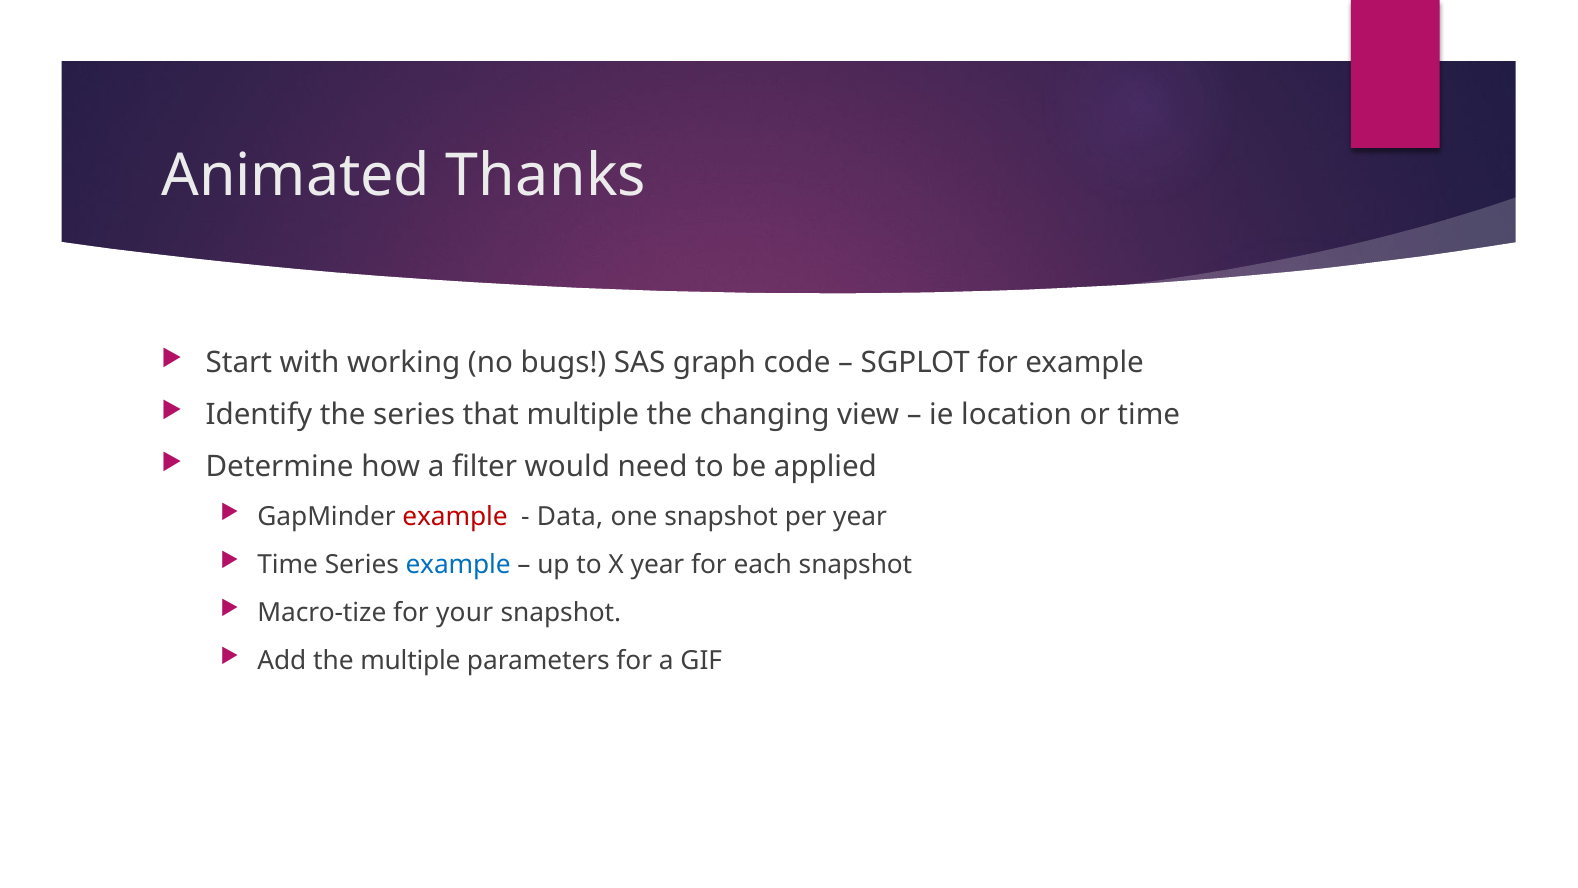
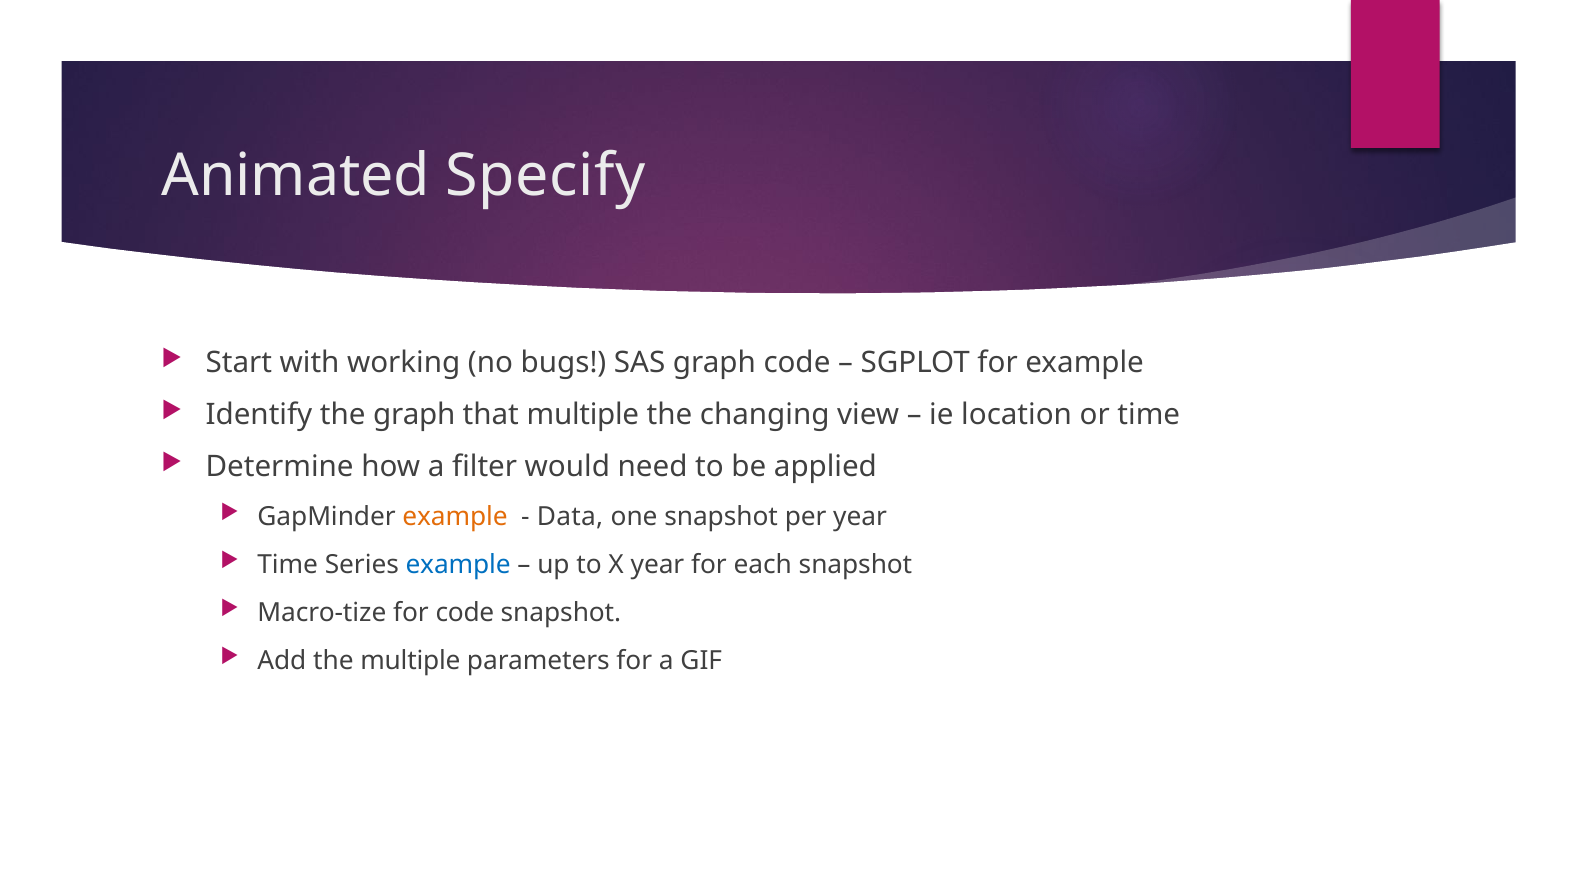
Thanks: Thanks -> Specify
the series: series -> graph
example at (455, 516) colour: red -> orange
for your: your -> code
